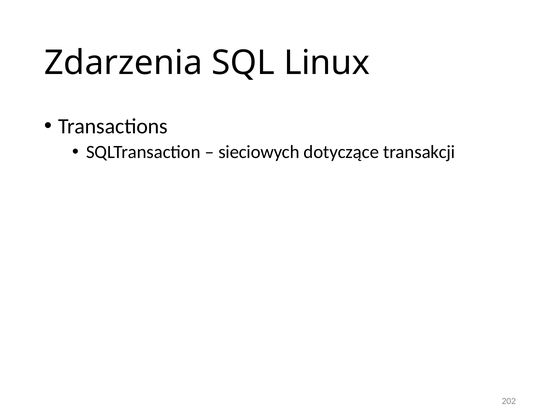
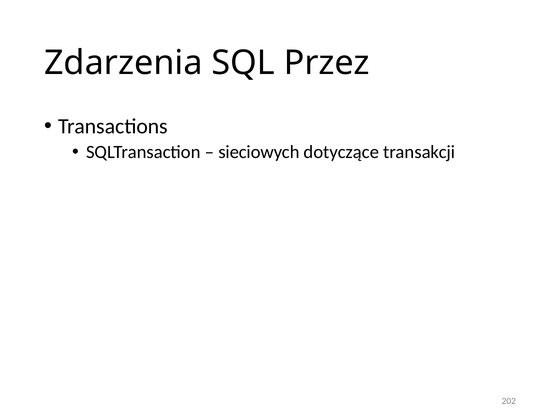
Linux: Linux -> Przez
